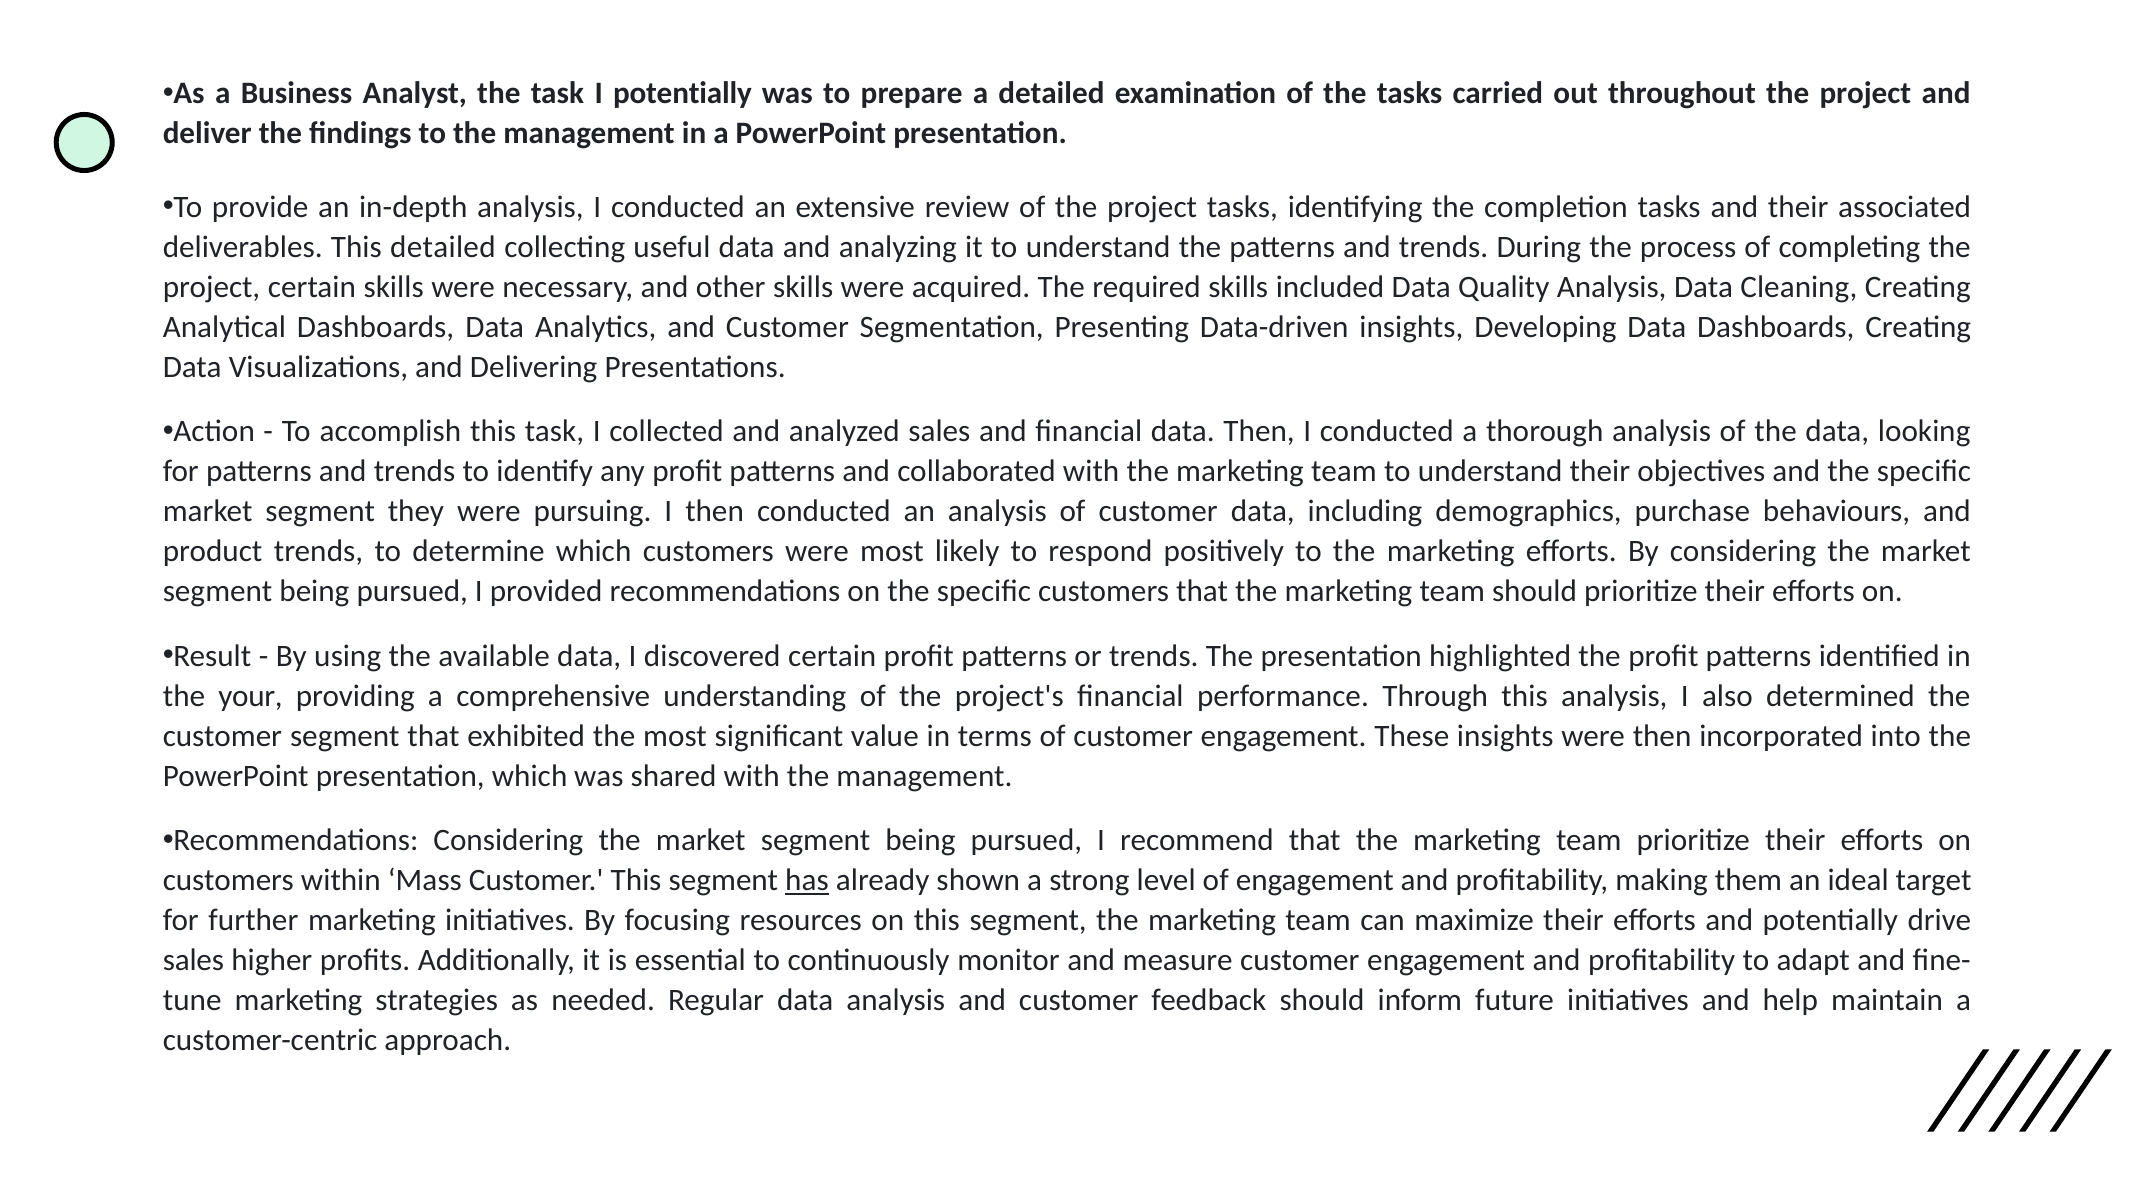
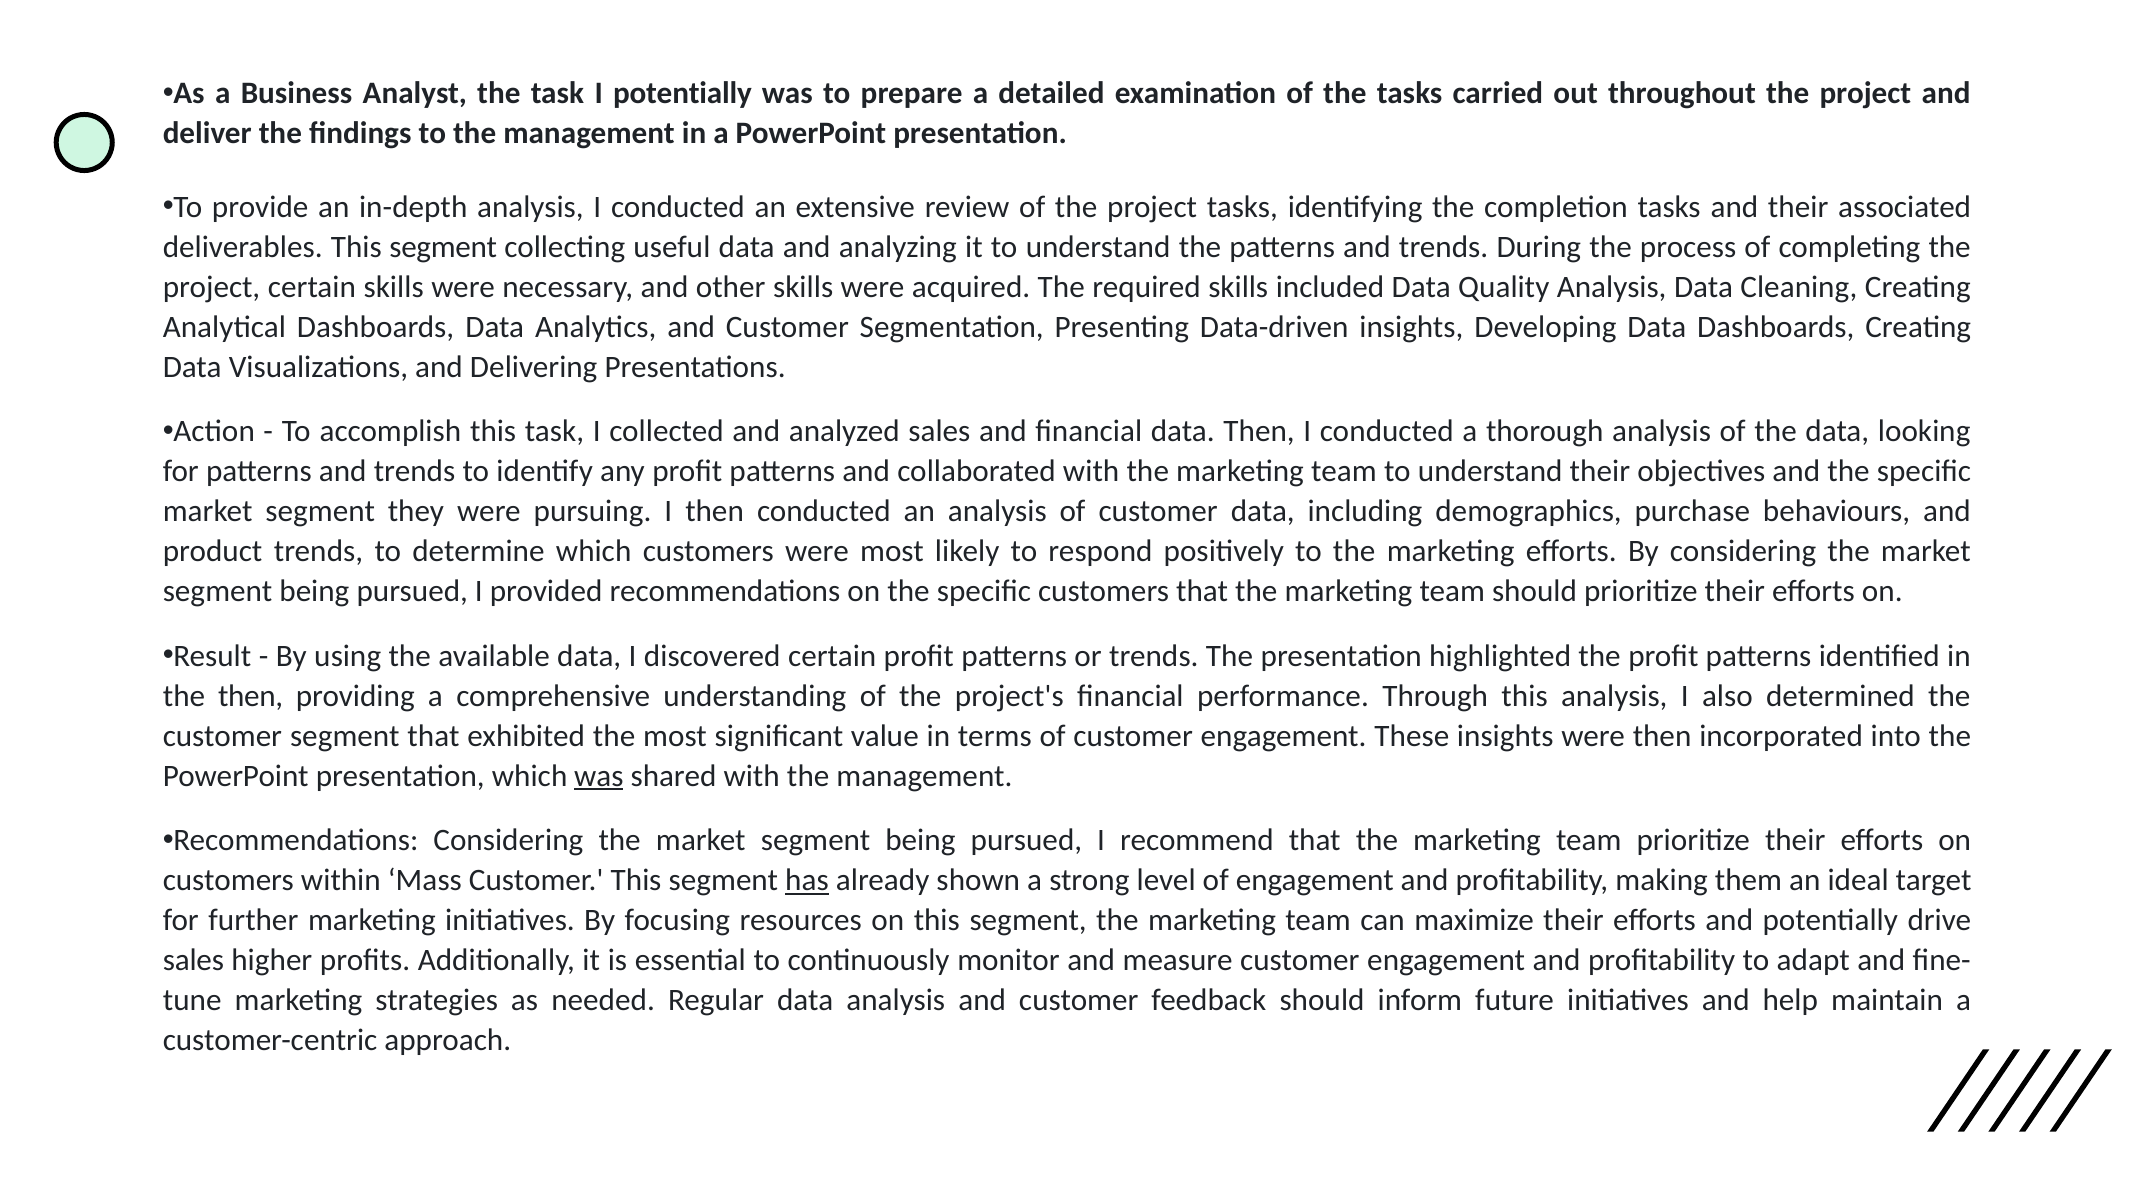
deliverables This detailed: detailed -> segment
the your: your -> then
was at (599, 776) underline: none -> present
